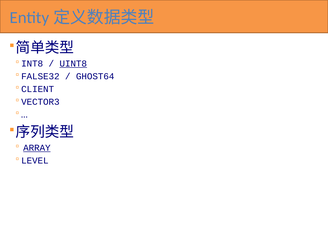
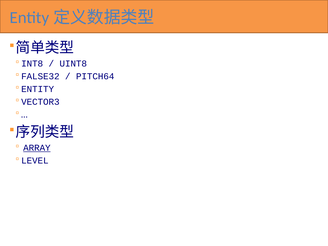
UINT8 underline: present -> none
GHOST64: GHOST64 -> PITCH64
CLIENT: CLIENT -> ENTITY
